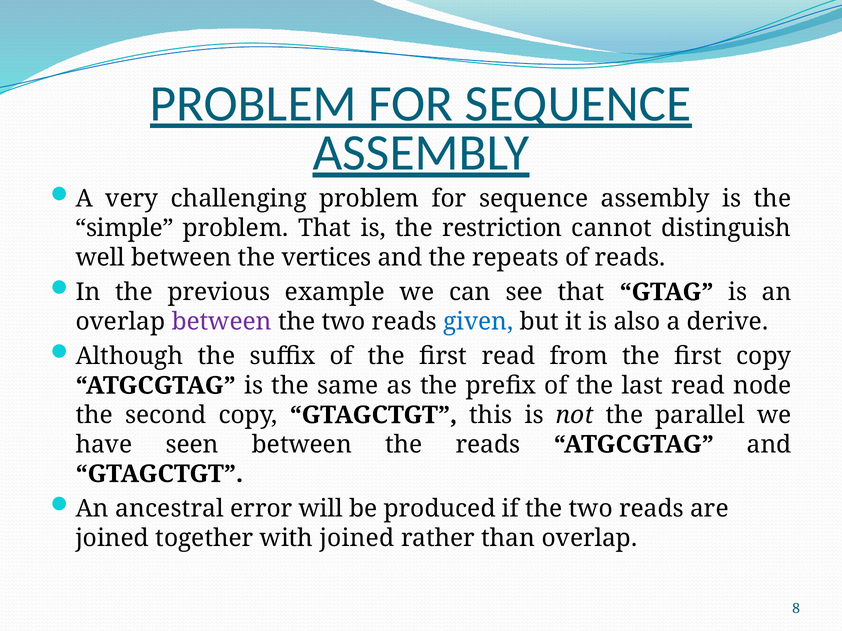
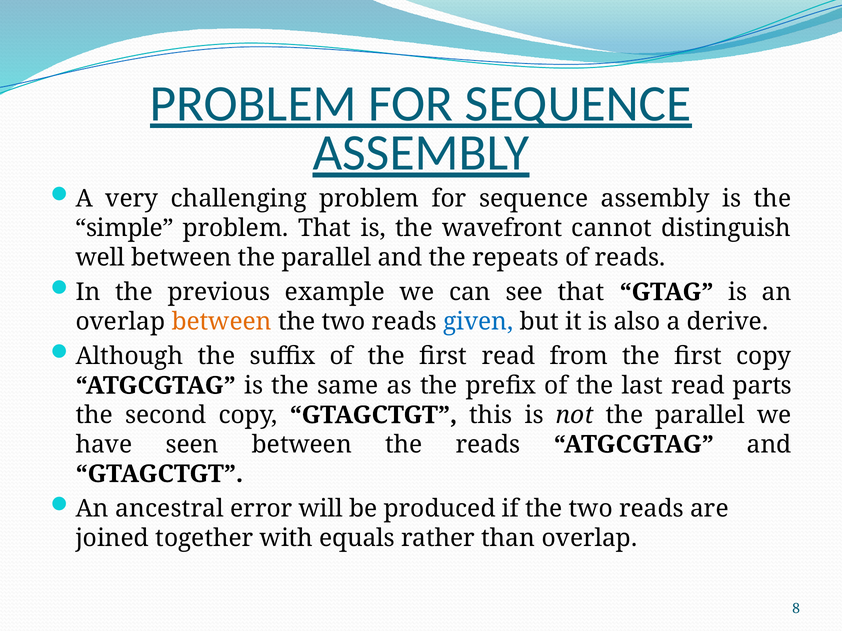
restriction: restriction -> wavefront
between the vertices: vertices -> parallel
between at (222, 322) colour: purple -> orange
node: node -> parts
with joined: joined -> equals
